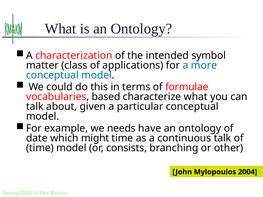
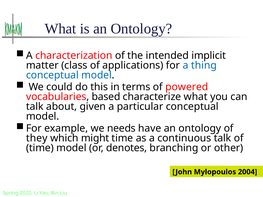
symbol: symbol -> implicit
more: more -> thing
formulae: formulae -> powered
date: date -> they
consists: consists -> denotes
